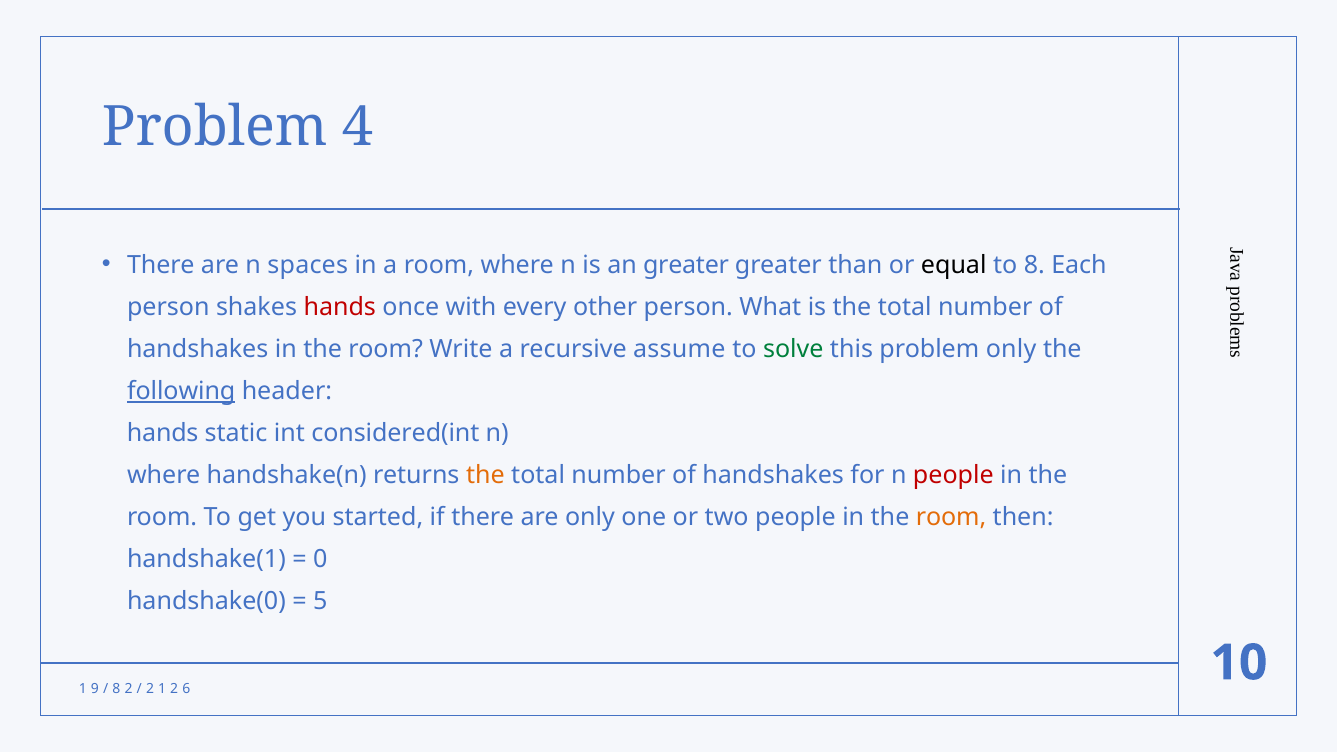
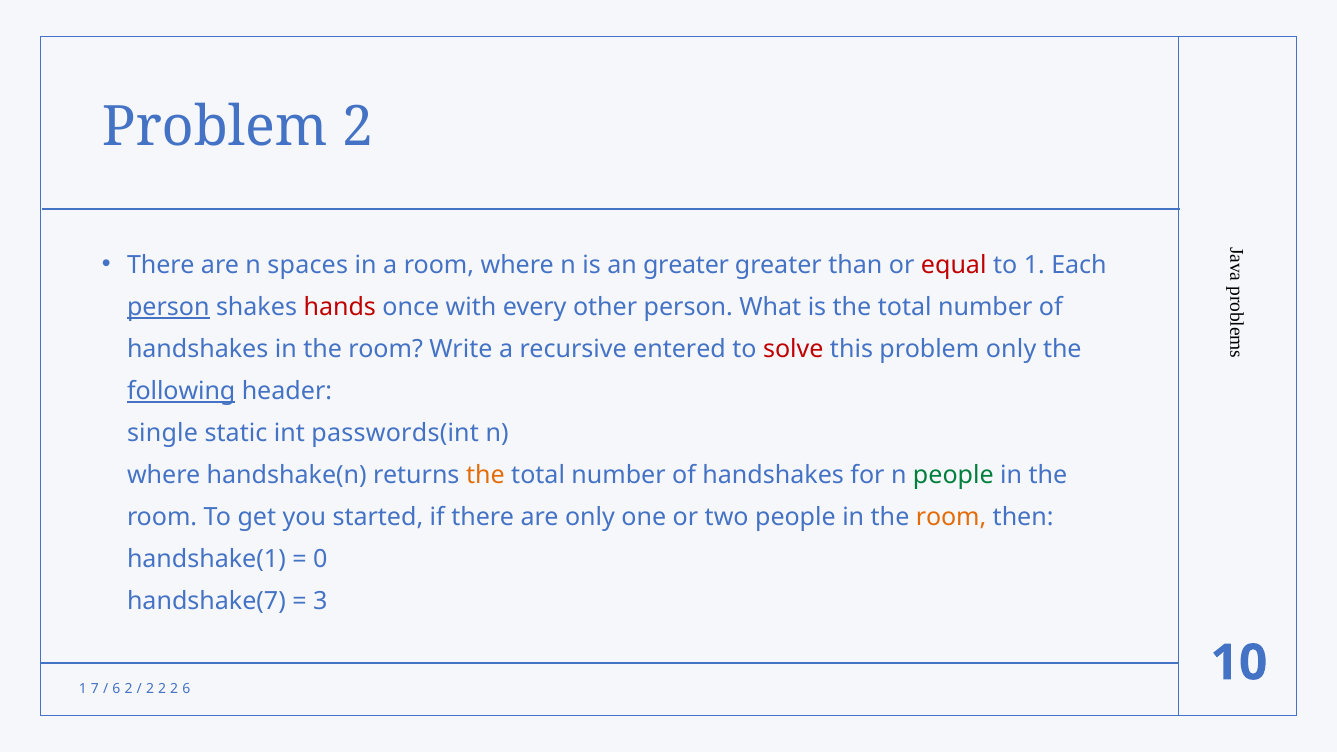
Problem 4: 4 -> 2
equal colour: black -> red
to 8: 8 -> 1
person at (168, 307) underline: none -> present
assume: assume -> entered
solve colour: green -> red
hands at (163, 433): hands -> single
considered(int: considered(int -> passwords(int
people at (953, 475) colour: red -> green
handshake(0: handshake(0 -> handshake(7
5: 5 -> 3
9: 9 -> 7
8 at (116, 689): 8 -> 6
1 at (162, 689): 1 -> 2
